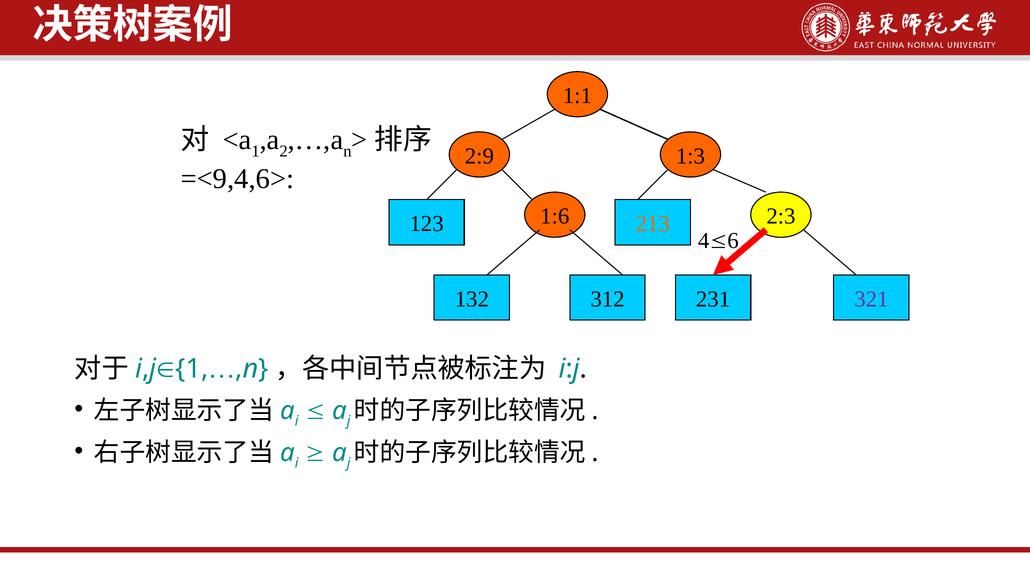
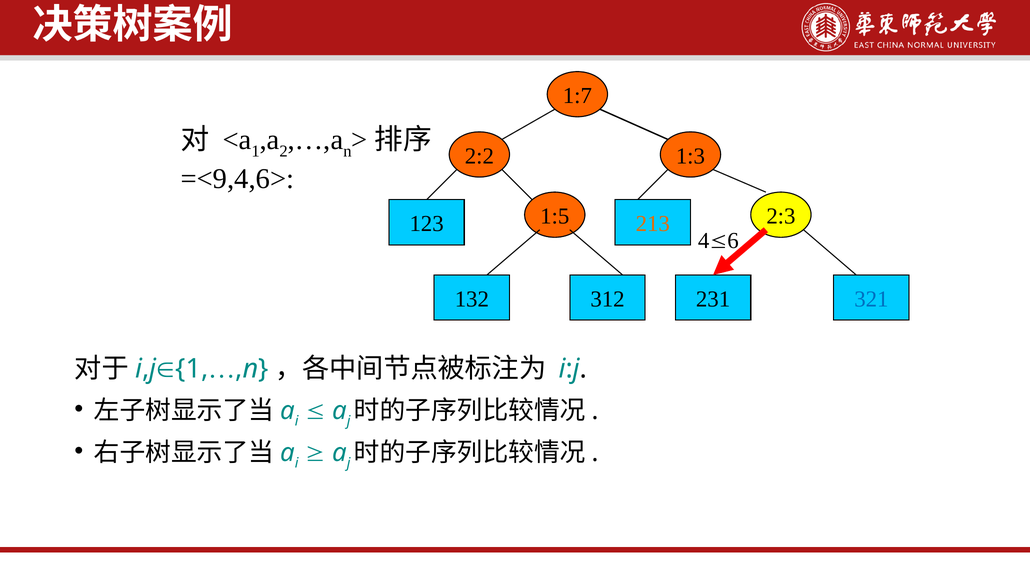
1:1: 1:1 -> 1:7
2:9: 2:9 -> 2:2
1:6: 1:6 -> 1:5
321 colour: purple -> blue
